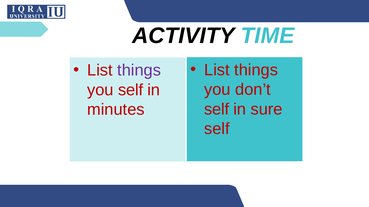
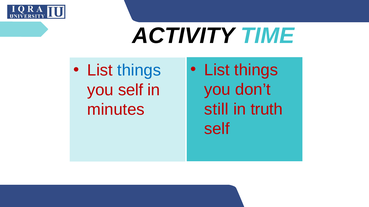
things at (139, 70) colour: purple -> blue
self at (217, 110): self -> still
sure: sure -> truth
